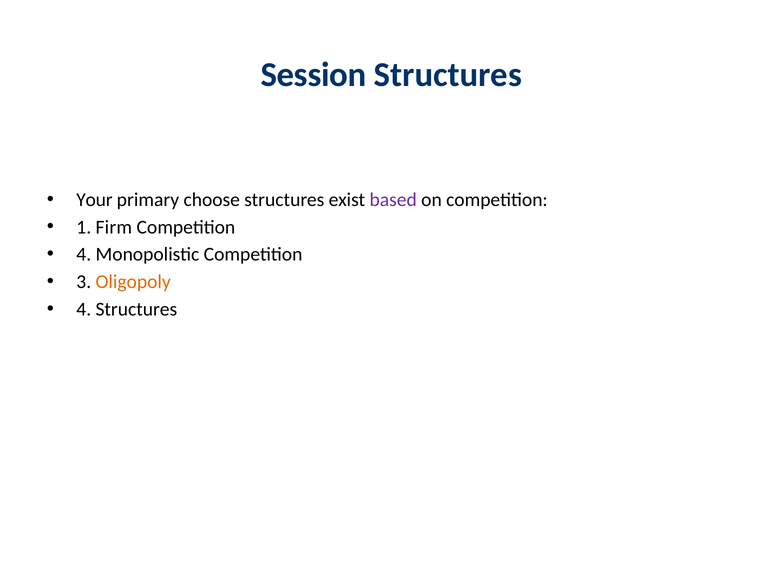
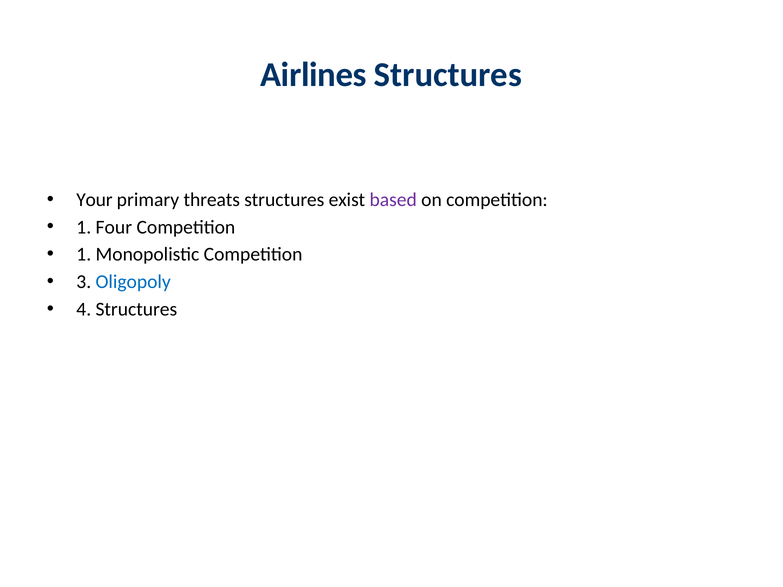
Session: Session -> Airlines
choose: choose -> threats
Firm: Firm -> Four
4 at (84, 255): 4 -> 1
Oligopoly colour: orange -> blue
